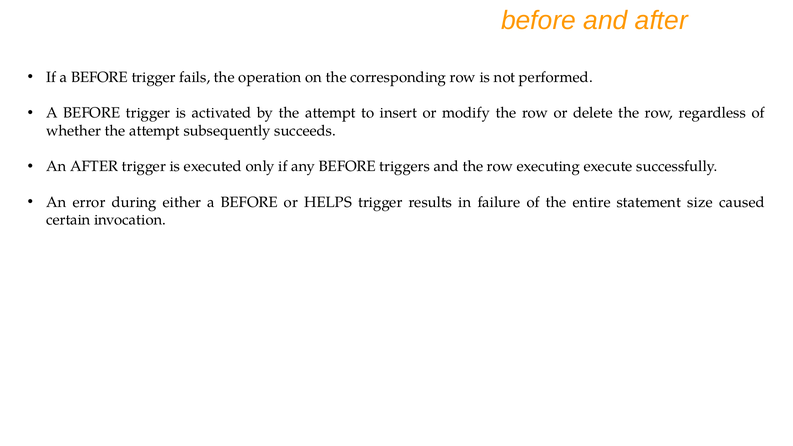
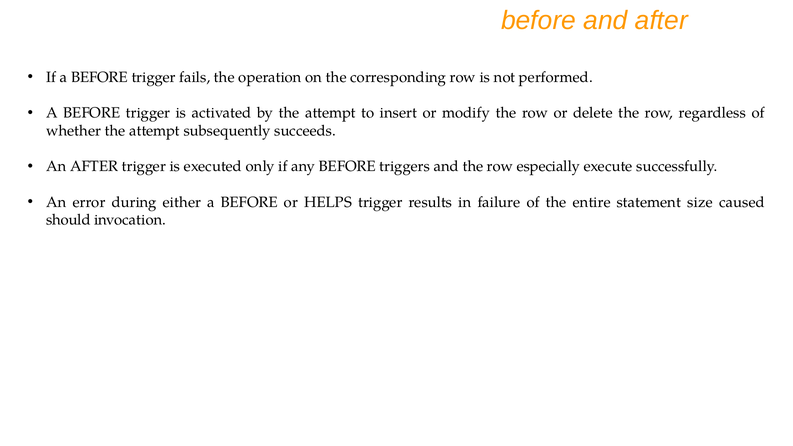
executing: executing -> especially
certain: certain -> should
